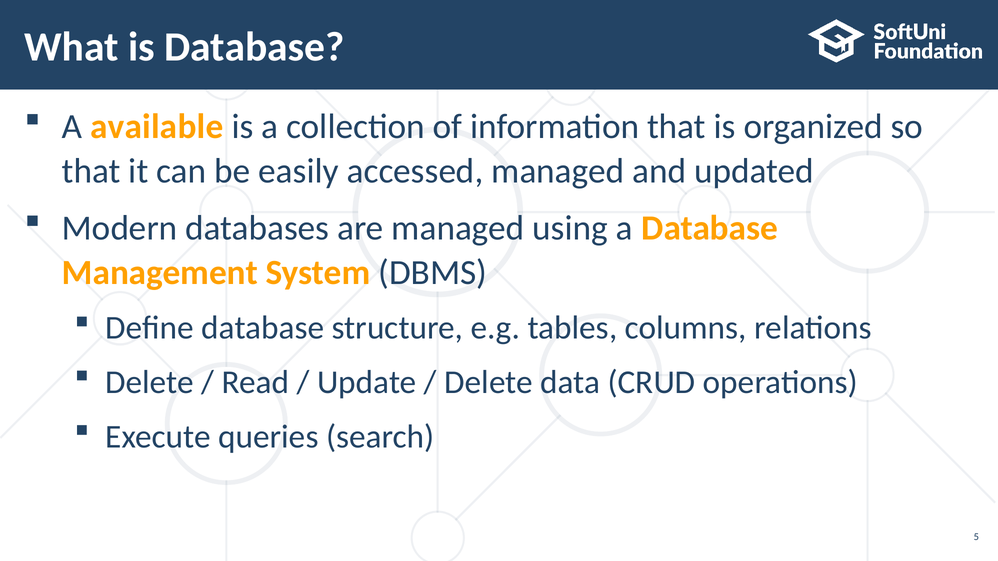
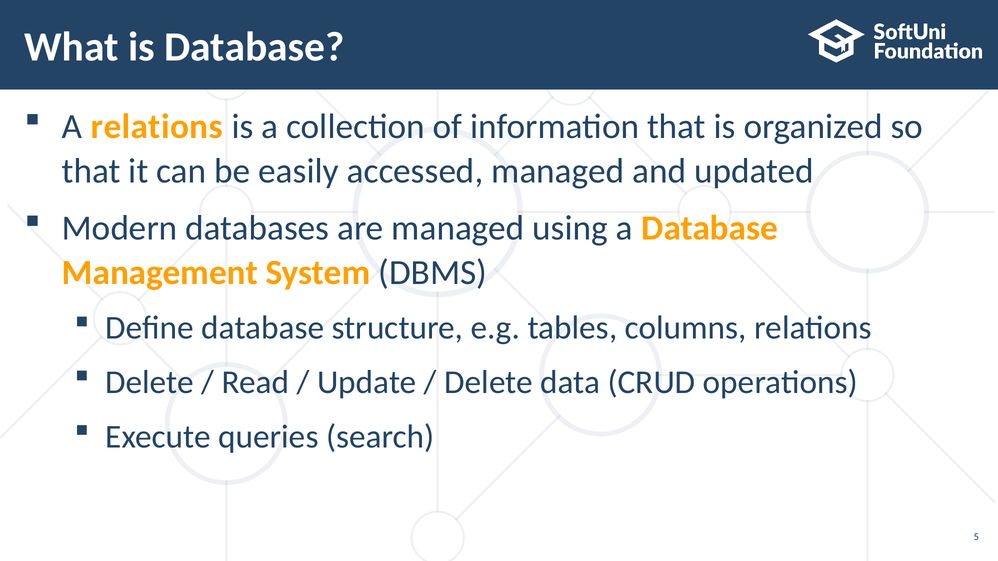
A available: available -> relations
